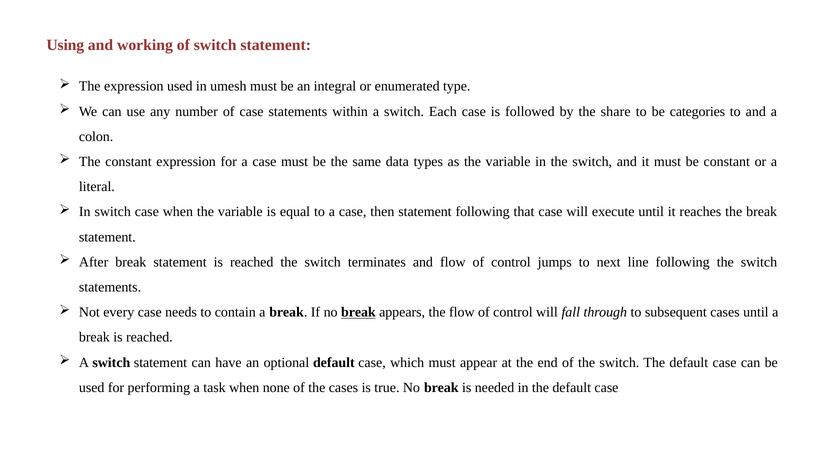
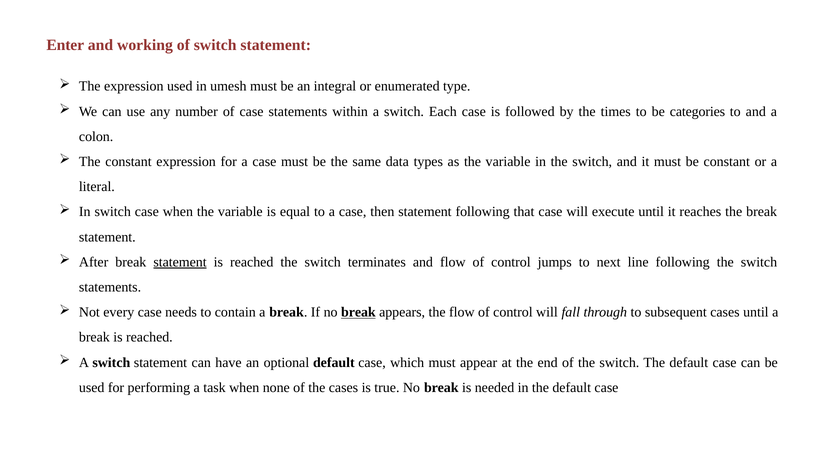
Using: Using -> Enter
share: share -> times
statement at (180, 262) underline: none -> present
